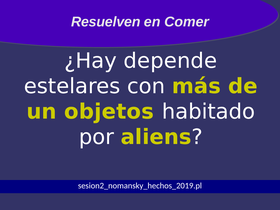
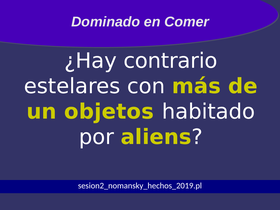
Resuelven: Resuelven -> Dominado
depende: depende -> contrario
